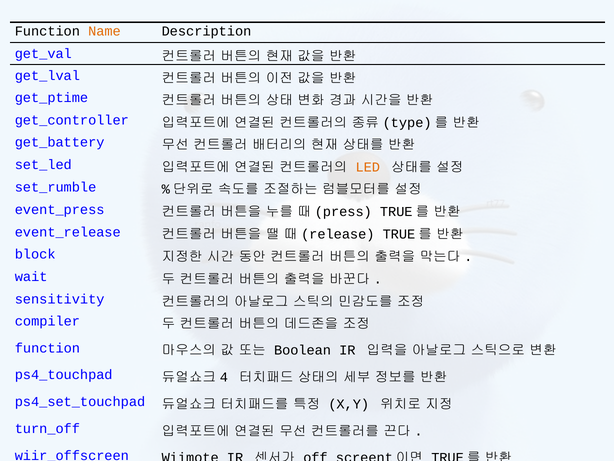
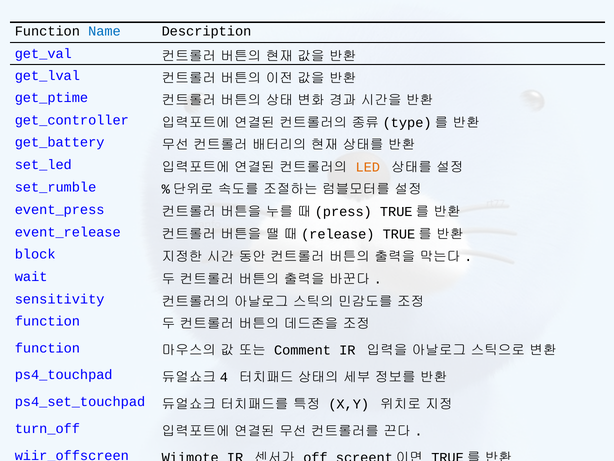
Name colour: orange -> blue
compiler at (47, 321): compiler -> function
Boolean: Boolean -> Comment
